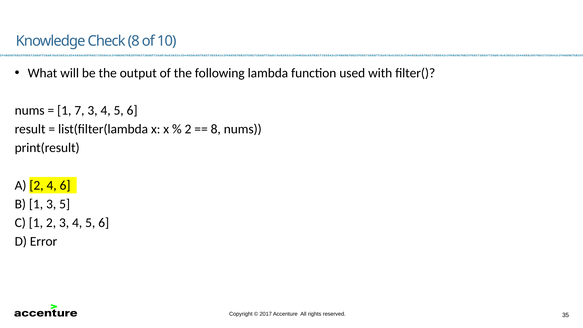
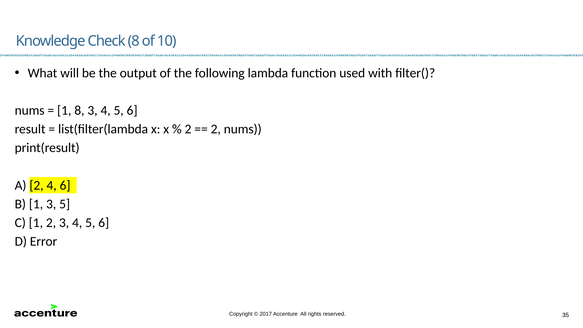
1 7: 7 -> 8
8 at (216, 129): 8 -> 2
